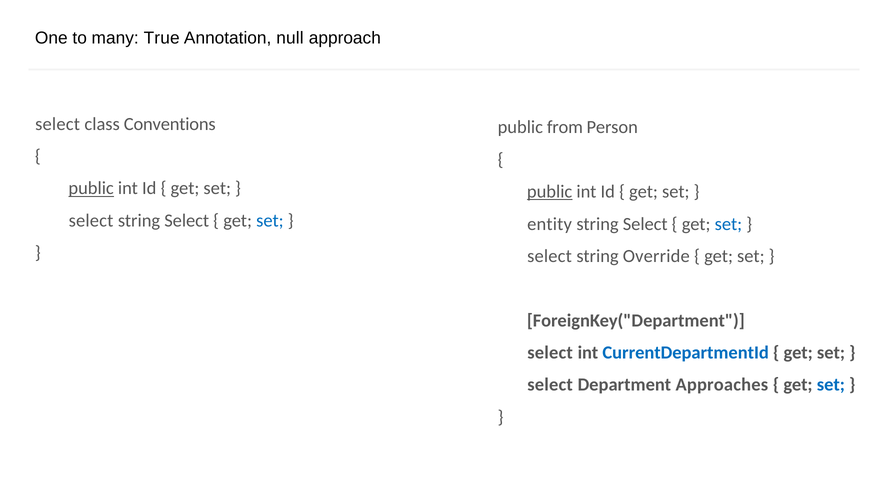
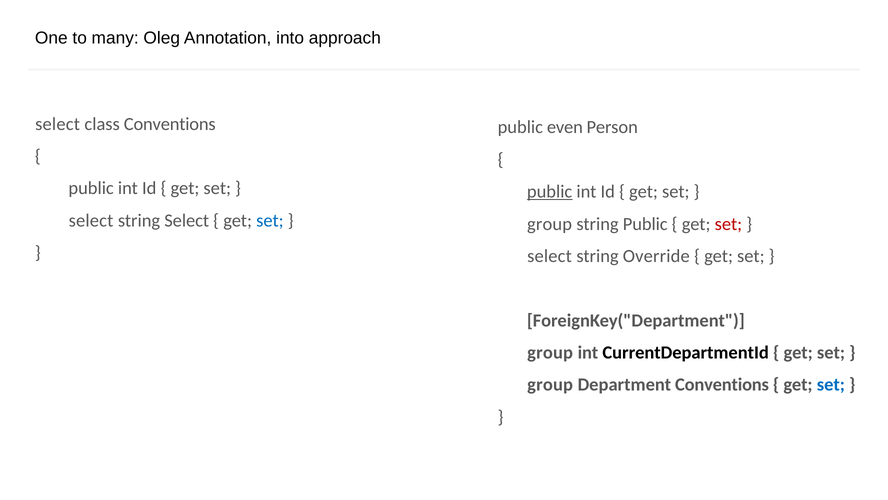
True: True -> Oleg
null: null -> into
from: from -> even
public at (91, 188) underline: present -> none
entity at (550, 224): entity -> group
Select at (645, 224): Select -> Public
set at (728, 224) colour: blue -> red
select at (550, 352): select -> group
CurrentDepartmentId colour: blue -> black
select at (550, 385): select -> group
Department Approaches: Approaches -> Conventions
